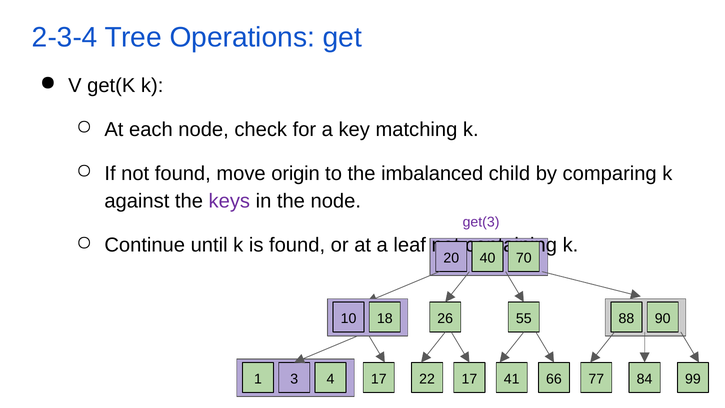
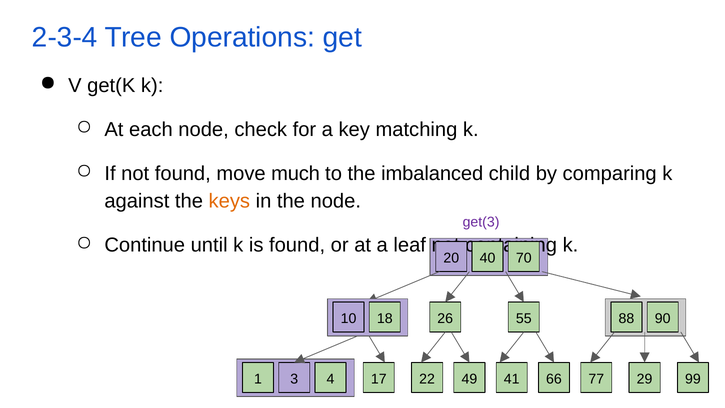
origin: origin -> much
keys colour: purple -> orange
22 17: 17 -> 49
84: 84 -> 29
